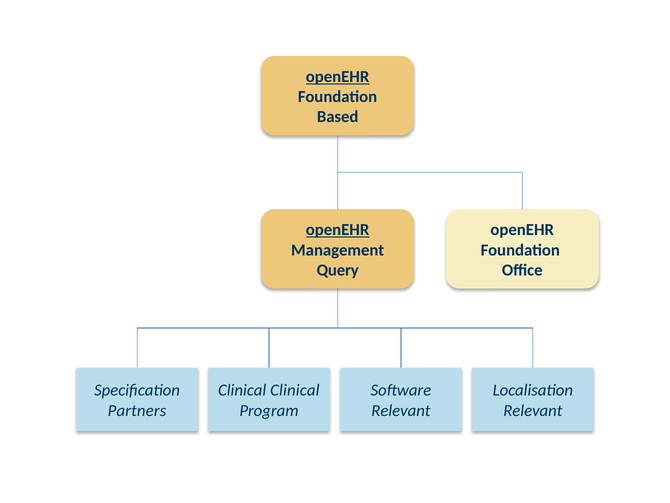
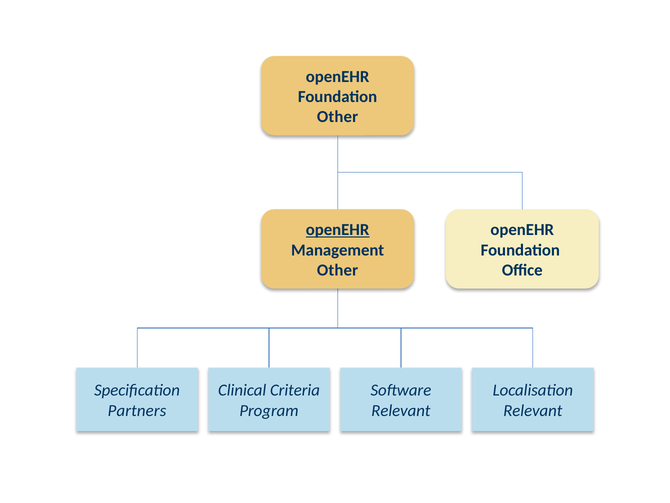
openEHR at (338, 77) underline: present -> none
Based at (338, 117): Based -> Other
Query at (338, 270): Query -> Other
Clinical Clinical: Clinical -> Criteria
